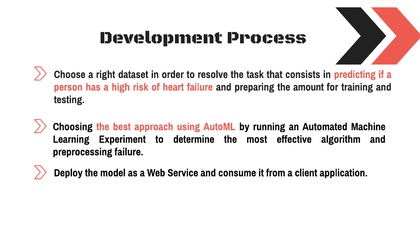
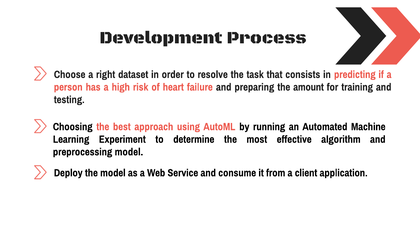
preprocessing failure: failure -> model
